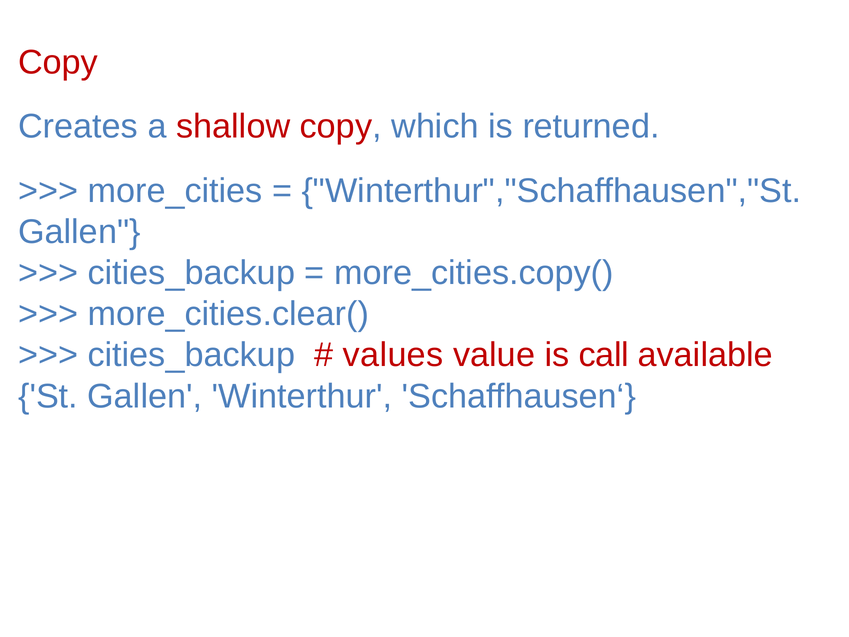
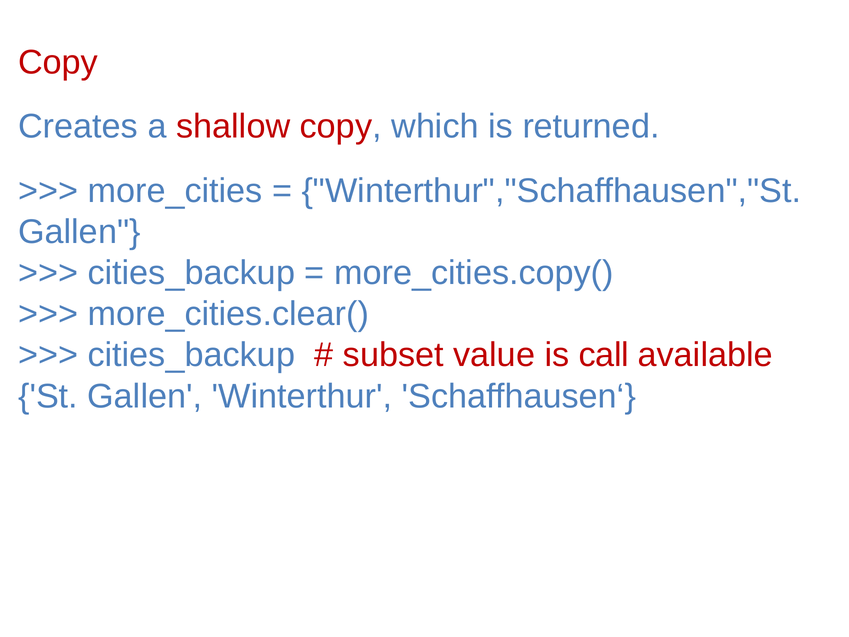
values: values -> subset
